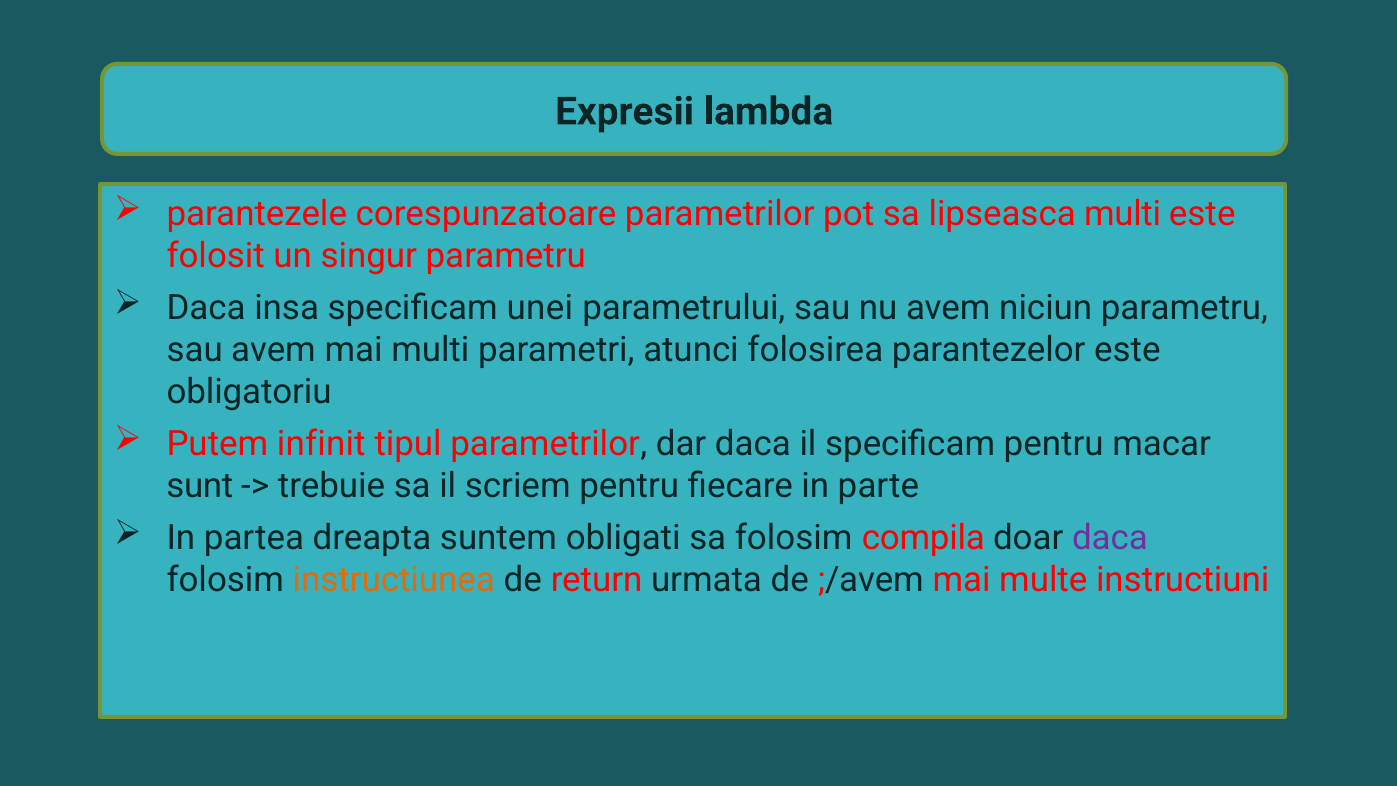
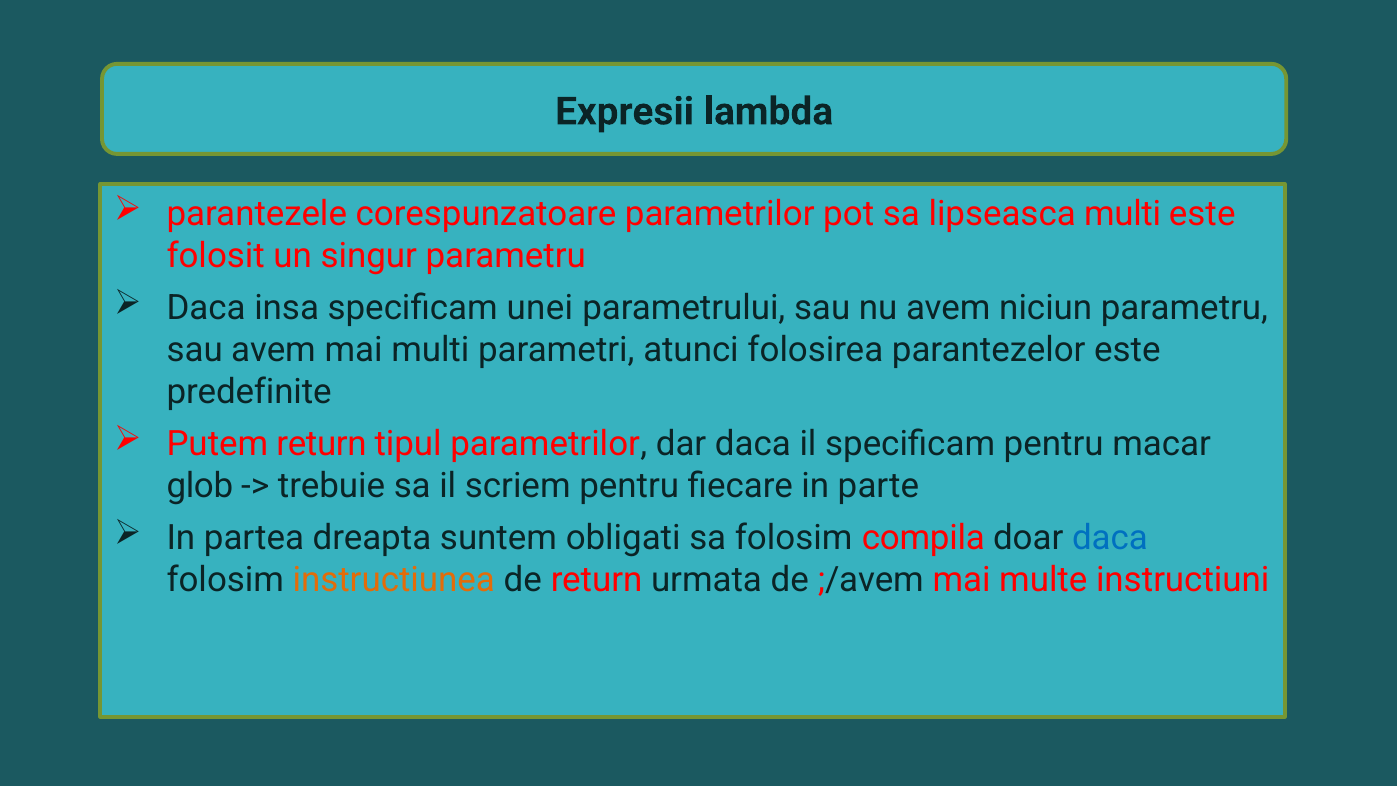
obligatoriu: obligatoriu -> predefinite
Putem infinit: infinit -> return
sunt: sunt -> glob
daca at (1110, 538) colour: purple -> blue
